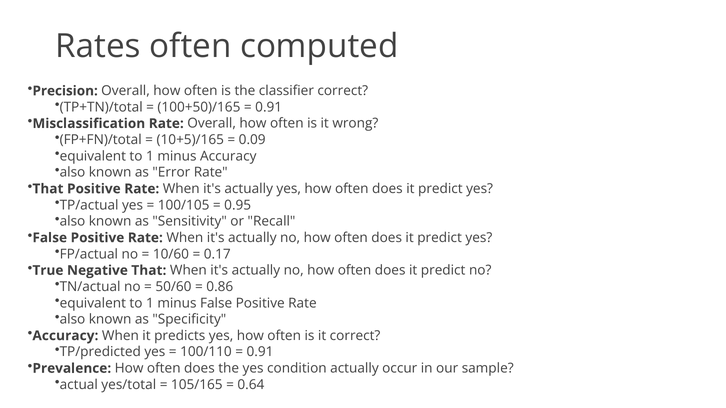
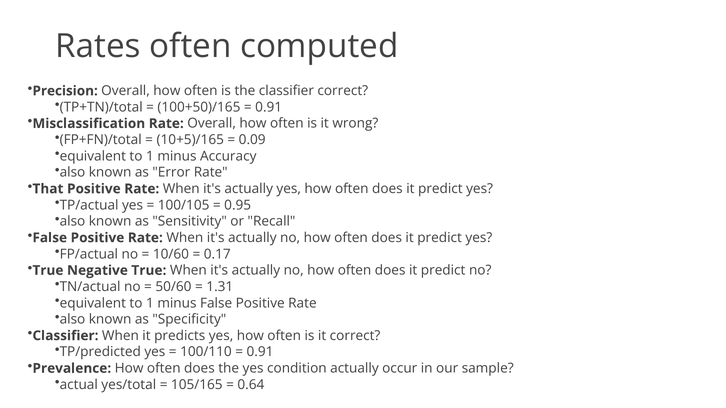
Negative That: That -> True
0.86: 0.86 -> 1.31
Accuracy at (65, 336): Accuracy -> Classifier
